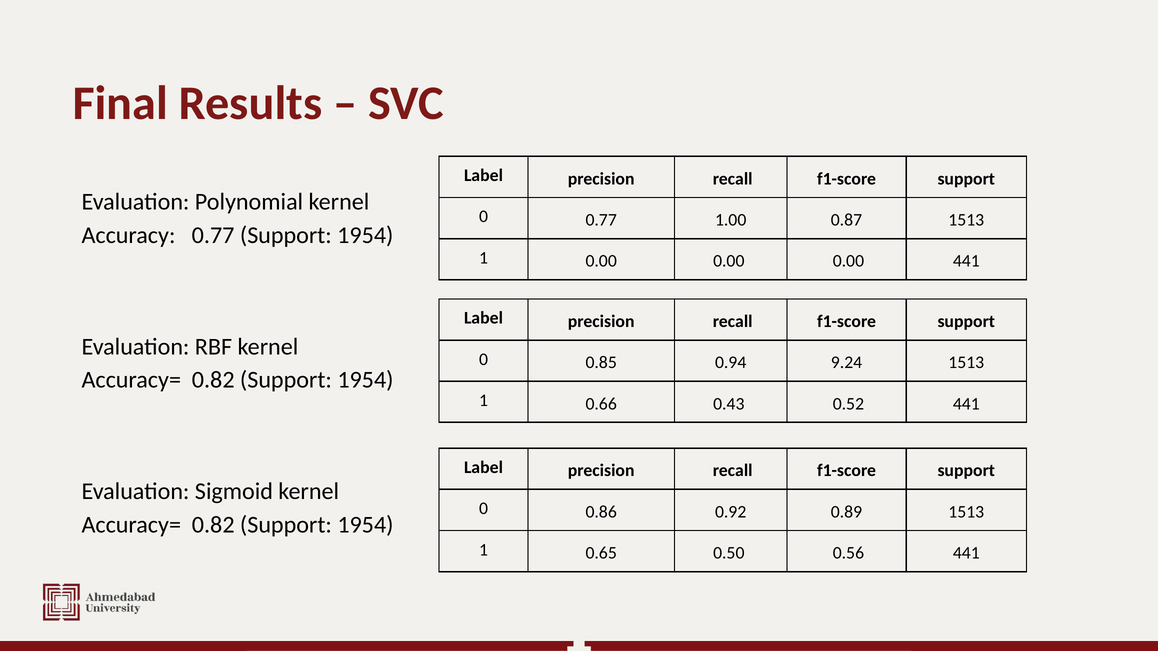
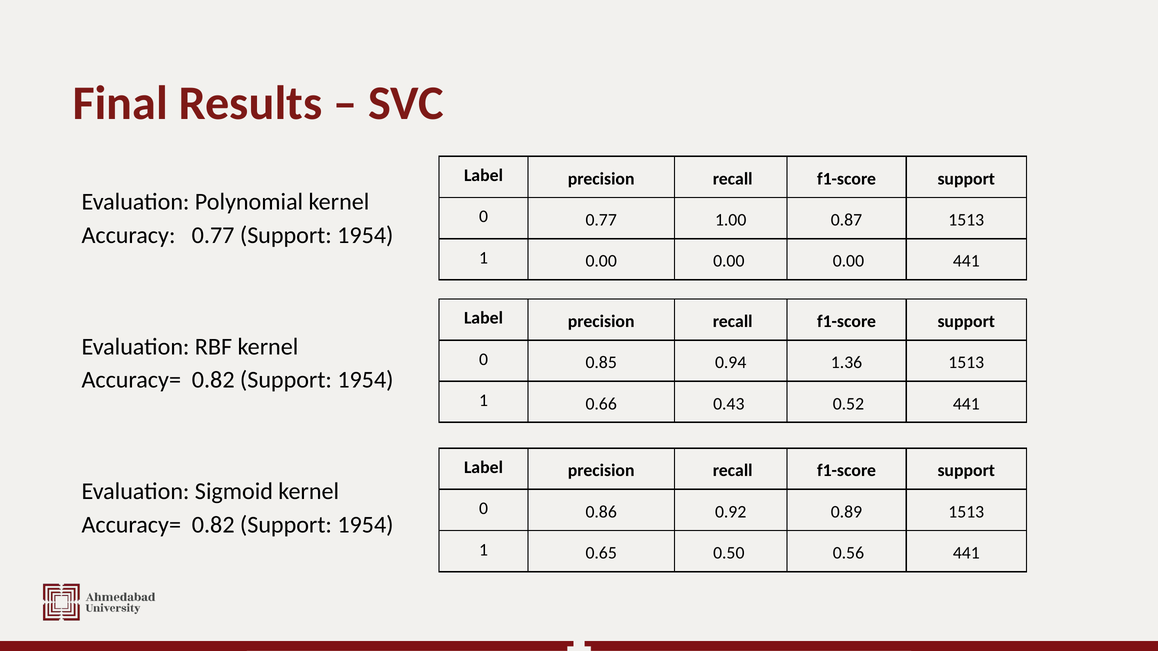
9.24: 9.24 -> 1.36
